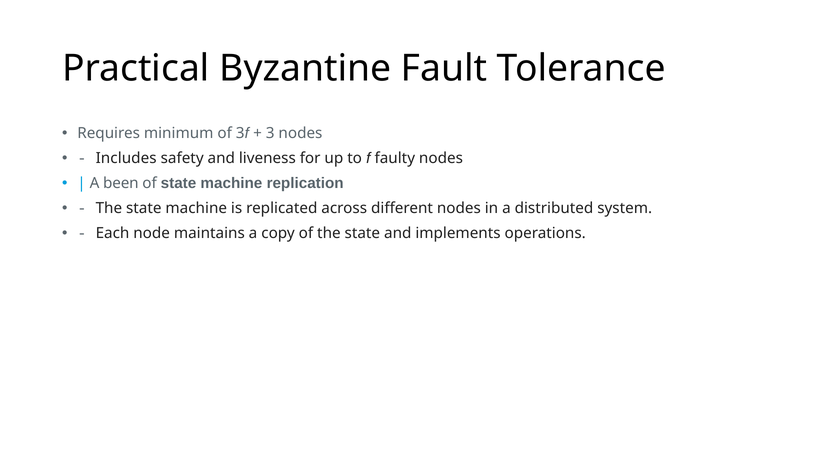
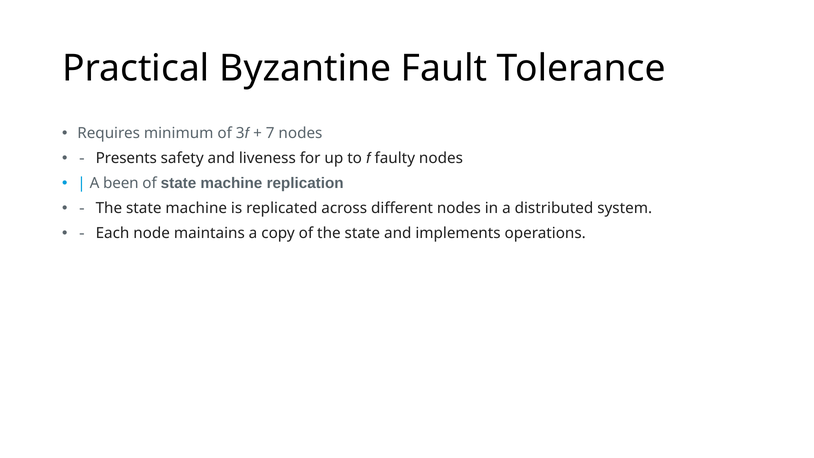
3 at (270, 133): 3 -> 7
Includes: Includes -> Presents
